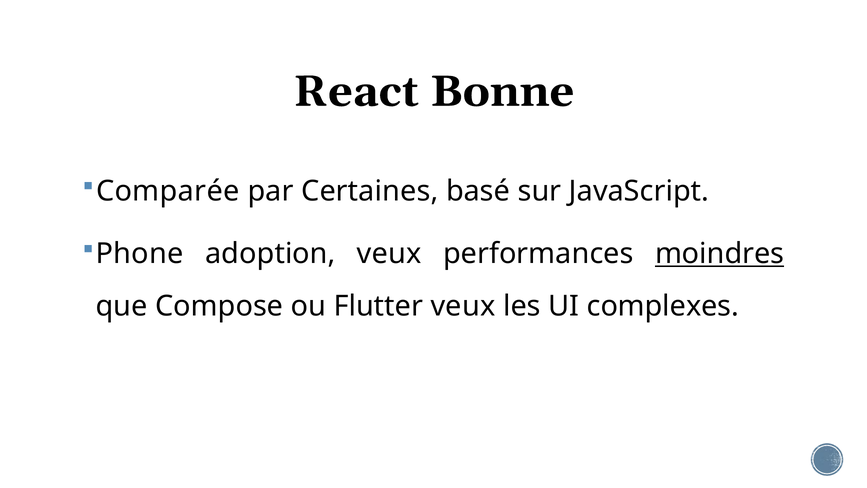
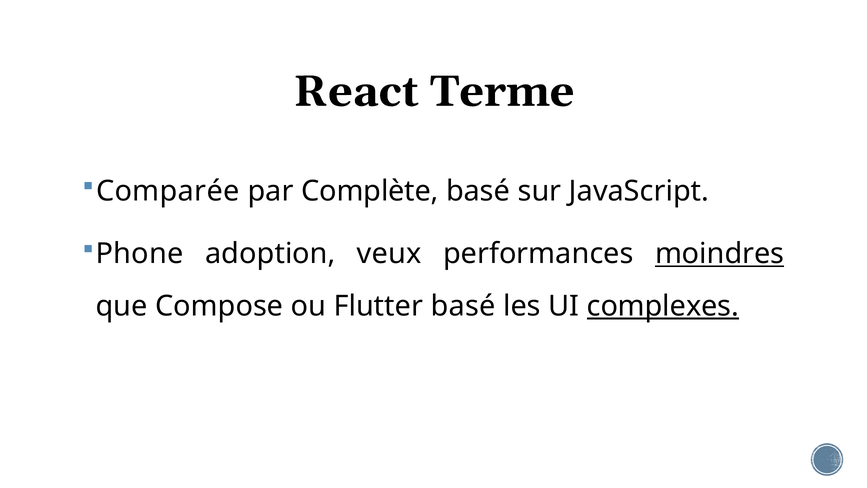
Bonne: Bonne -> Terme
Certaines: Certaines -> Complète
Flutter veux: veux -> basé
complexes underline: none -> present
